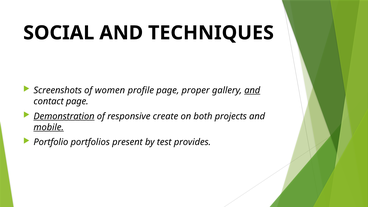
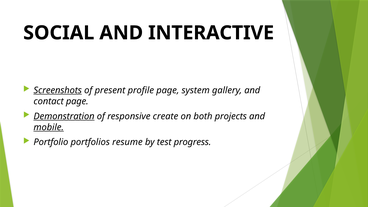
TECHNIQUES: TECHNIQUES -> INTERACTIVE
Screenshots underline: none -> present
women: women -> present
proper: proper -> system
and at (252, 90) underline: present -> none
present: present -> resume
provides: provides -> progress
